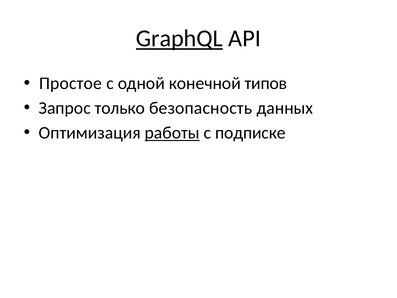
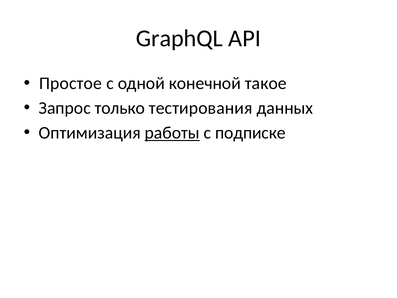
GraphQL underline: present -> none
типов: типов -> такое
безопасность: безопасность -> тестирования
